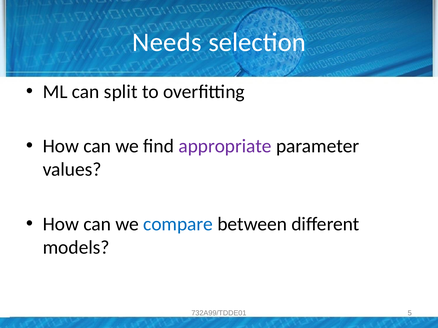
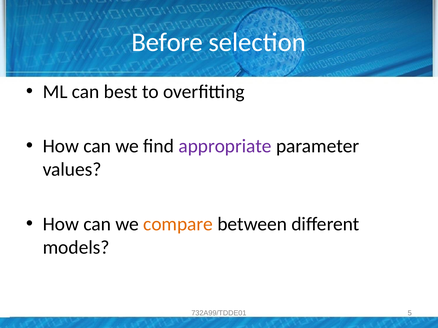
Needs: Needs -> Before
split: split -> best
compare colour: blue -> orange
